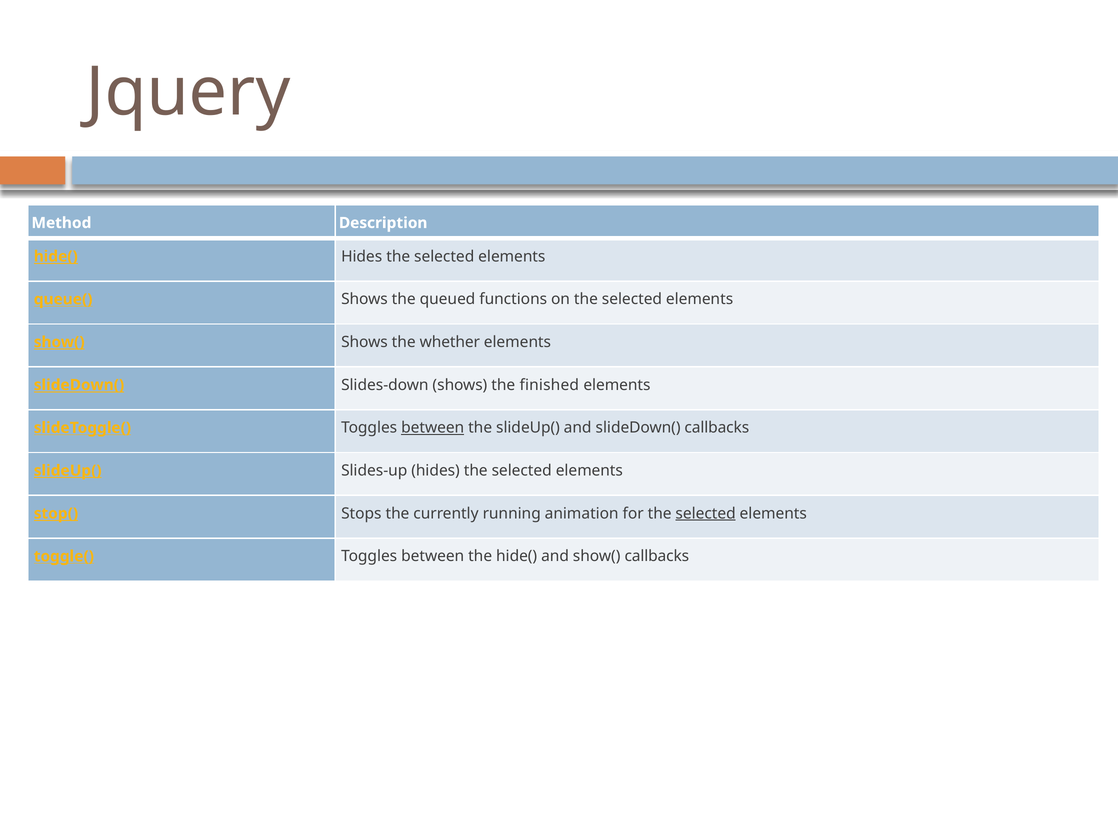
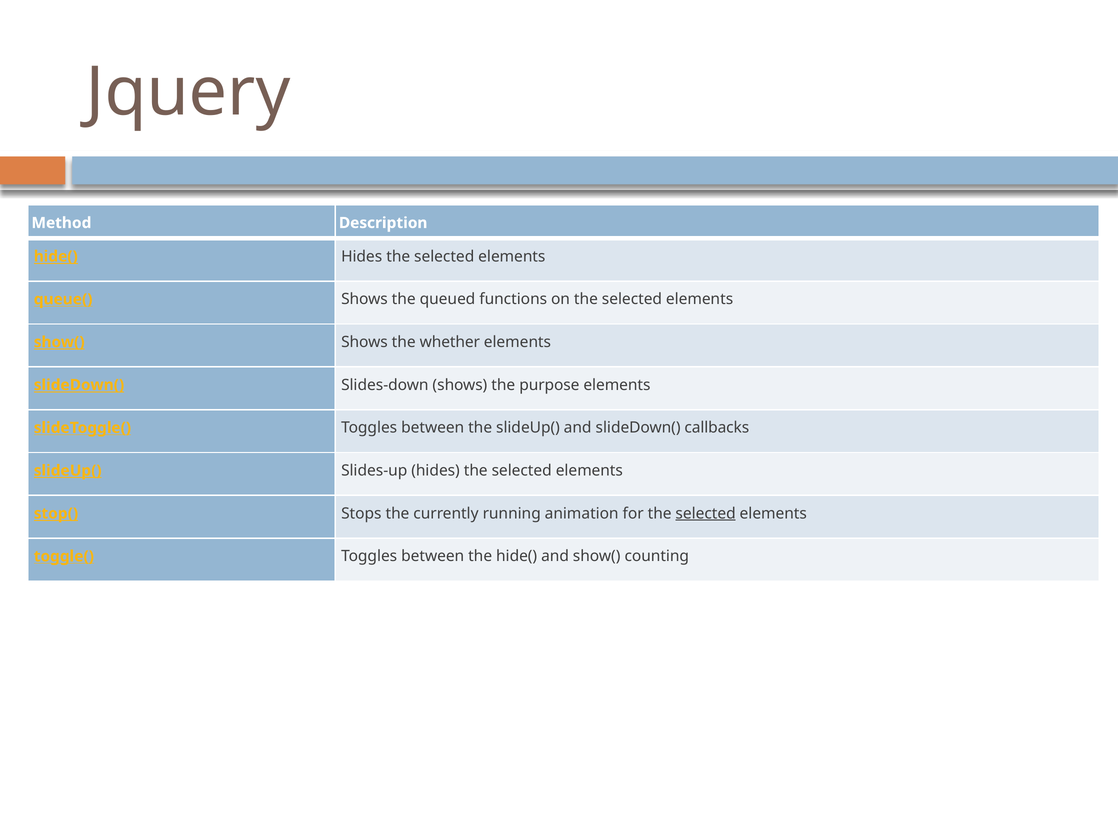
finished: finished -> purpose
between at (433, 428) underline: present -> none
show( callbacks: callbacks -> counting
